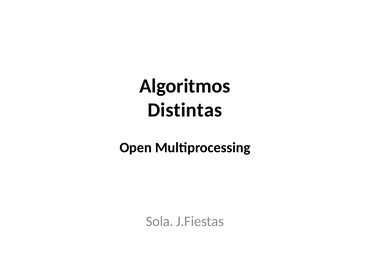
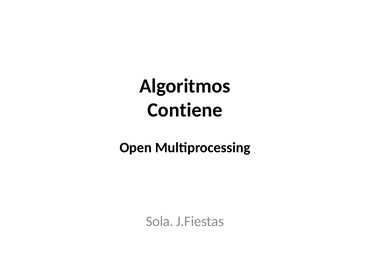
Distintas: Distintas -> Contiene
